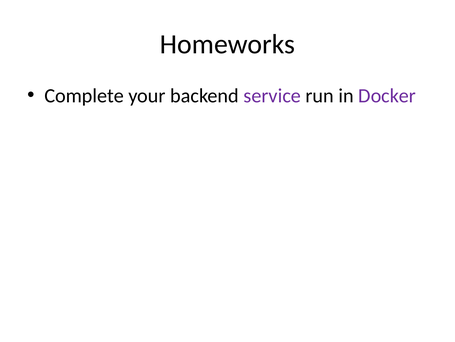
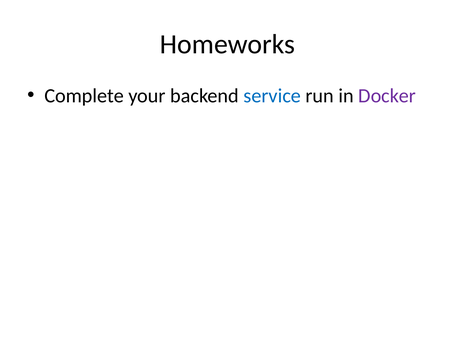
service colour: purple -> blue
